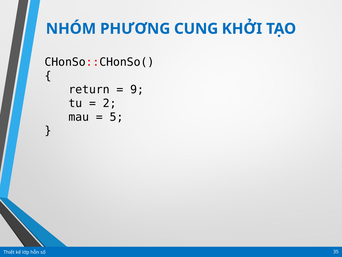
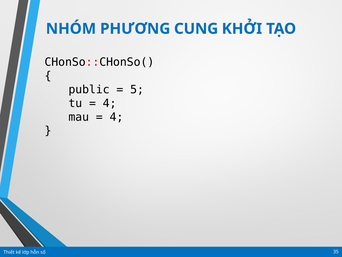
return: return -> public
9: 9 -> 5
2 at (110, 103): 2 -> 4
5 at (116, 117): 5 -> 4
